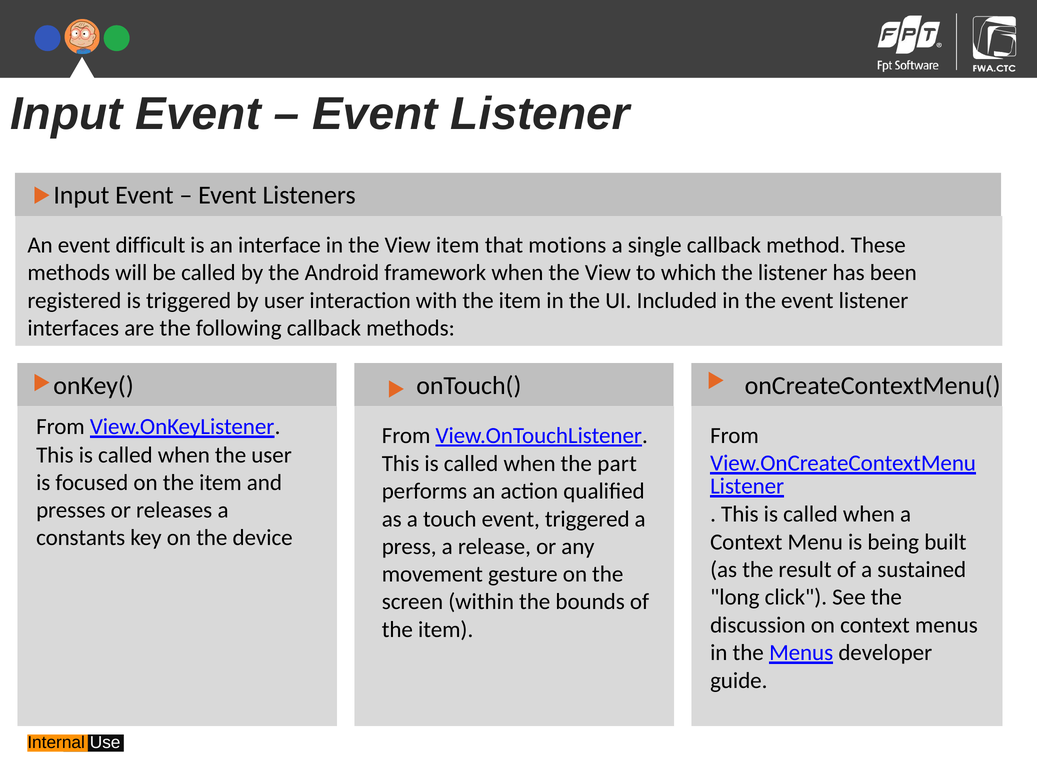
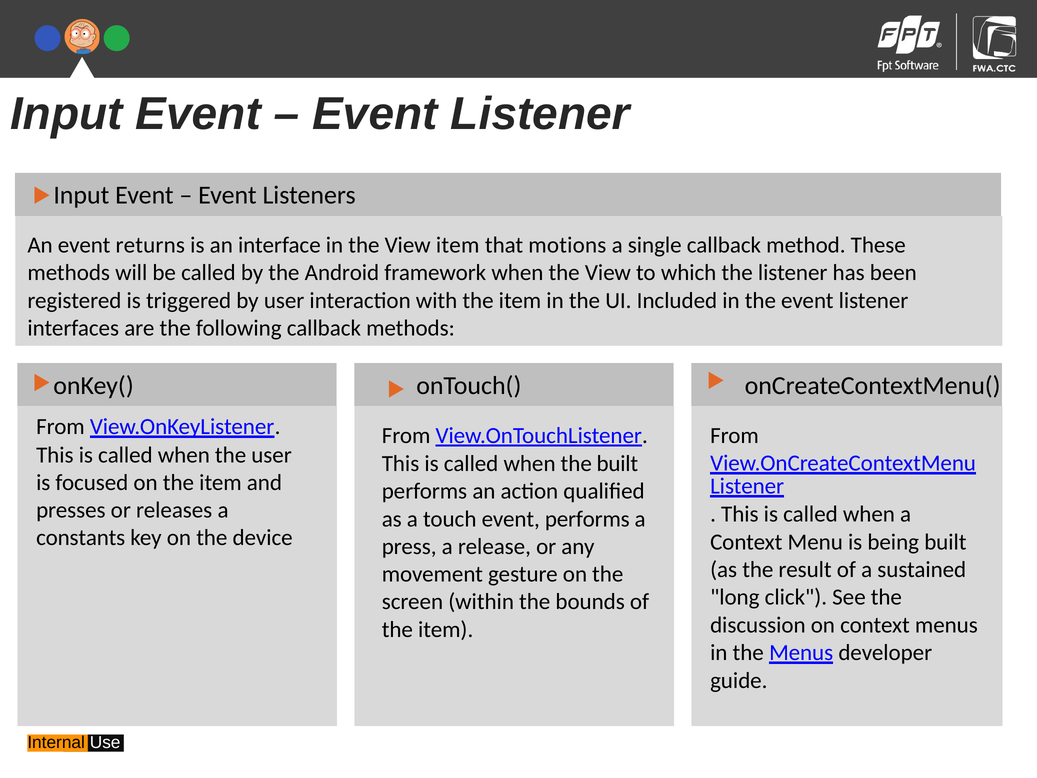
difficult: difficult -> returns
the part: part -> built
event triggered: triggered -> performs
